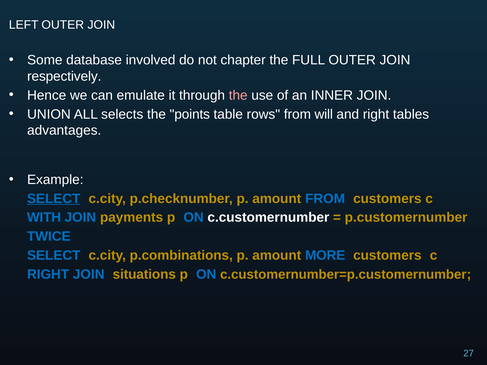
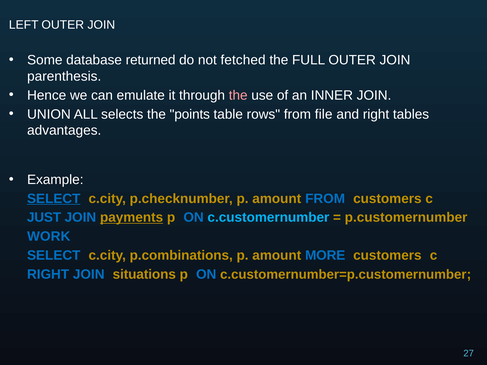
involved: involved -> returned
chapter: chapter -> fetched
respectively: respectively -> parenthesis
will: will -> file
WITH: WITH -> JUST
payments underline: none -> present
c.customernumber colour: white -> light blue
TWICE: TWICE -> WORK
